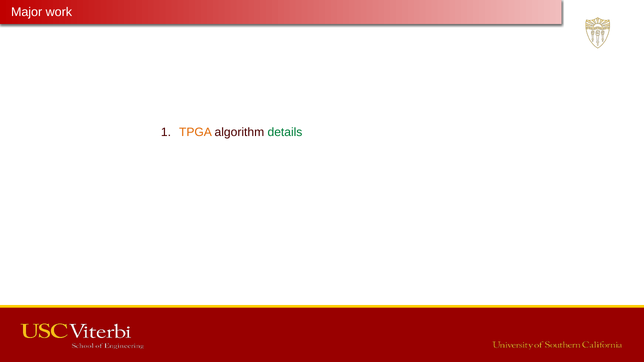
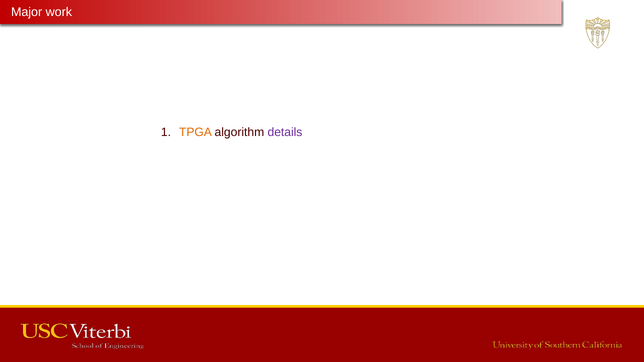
details colour: green -> purple
